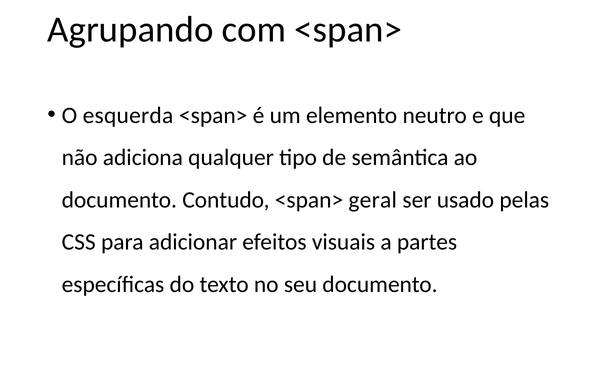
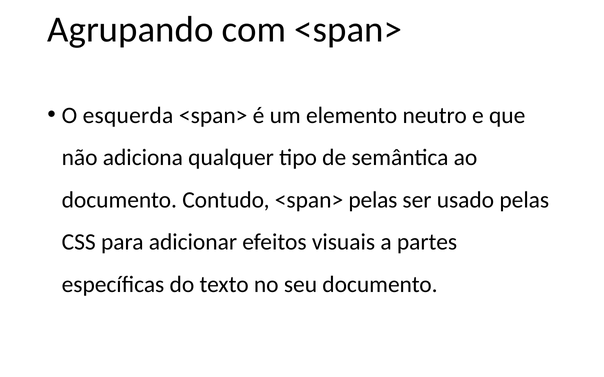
<span> geral: geral -> pelas
